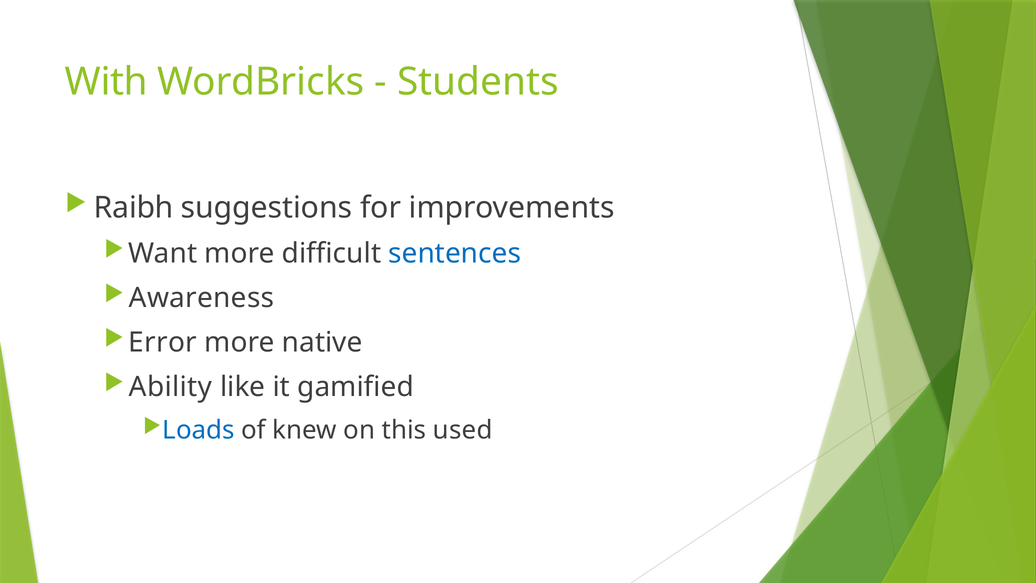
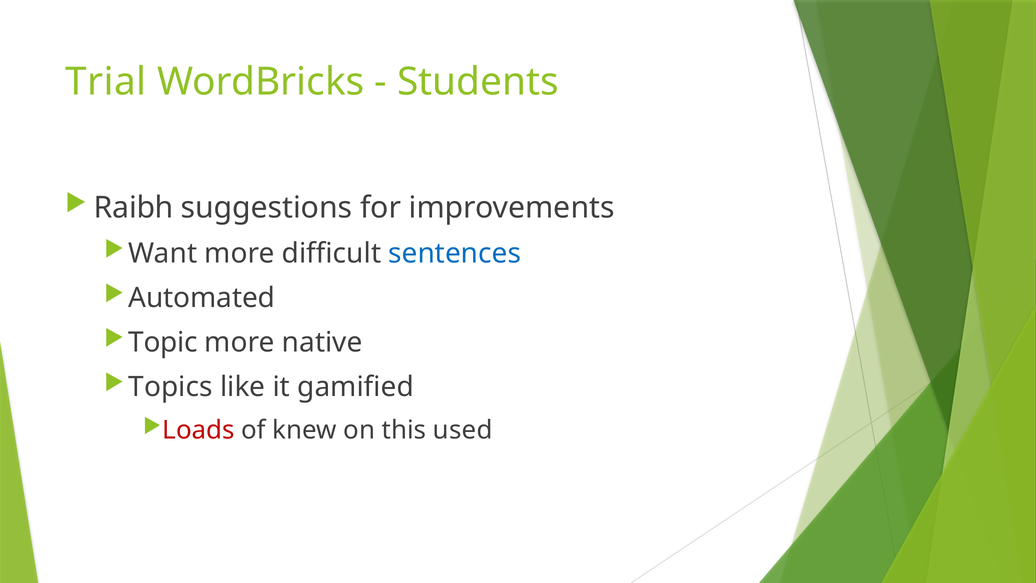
With: With -> Trial
Awareness: Awareness -> Automated
Error: Error -> Topic
Ability: Ability -> Topics
Loads colour: blue -> red
